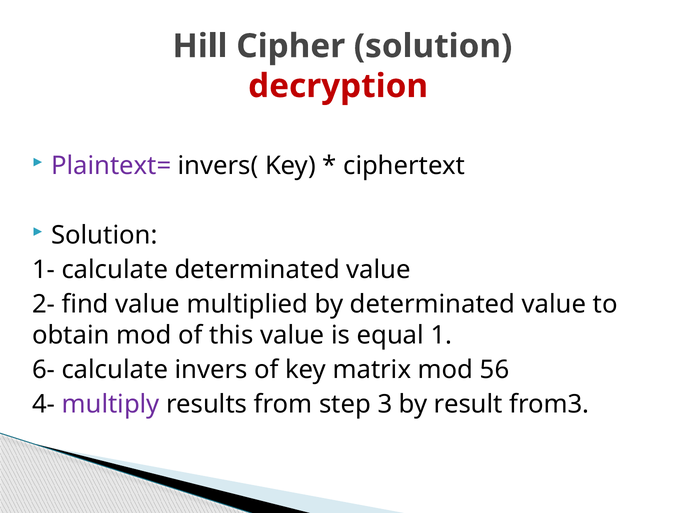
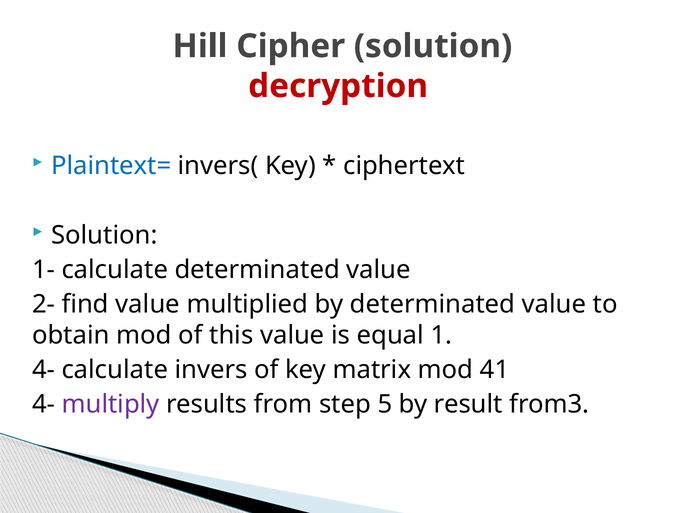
Plaintext= colour: purple -> blue
6- at (44, 370): 6- -> 4-
56: 56 -> 41
3: 3 -> 5
